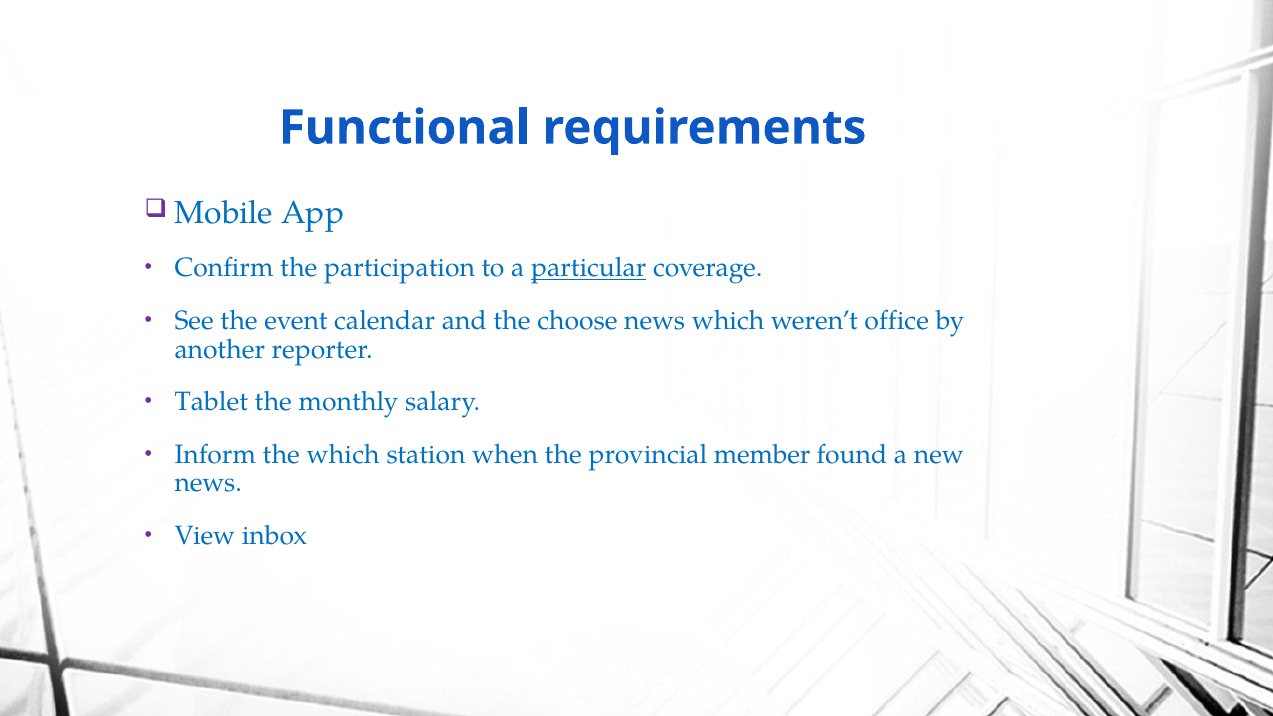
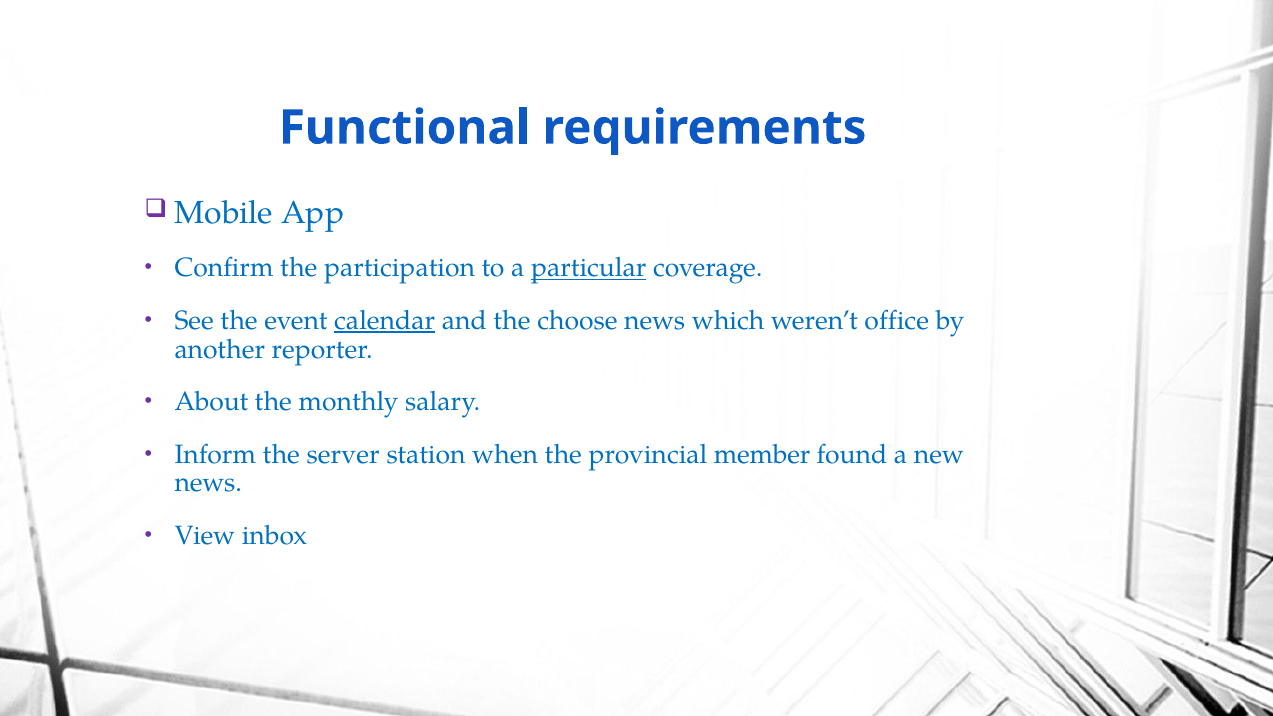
calendar underline: none -> present
Tablet: Tablet -> About
the which: which -> server
